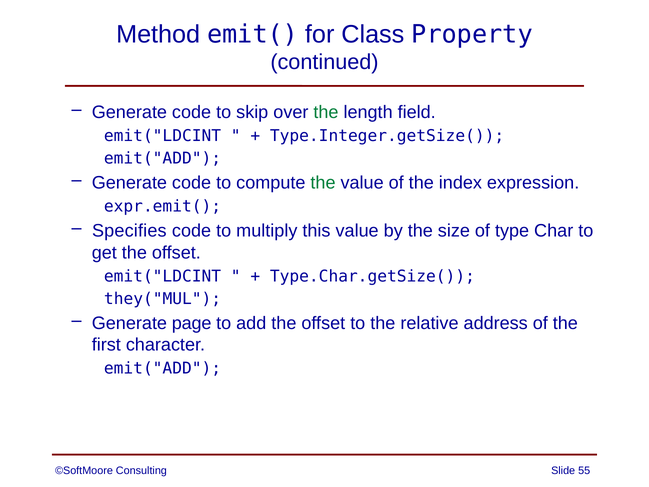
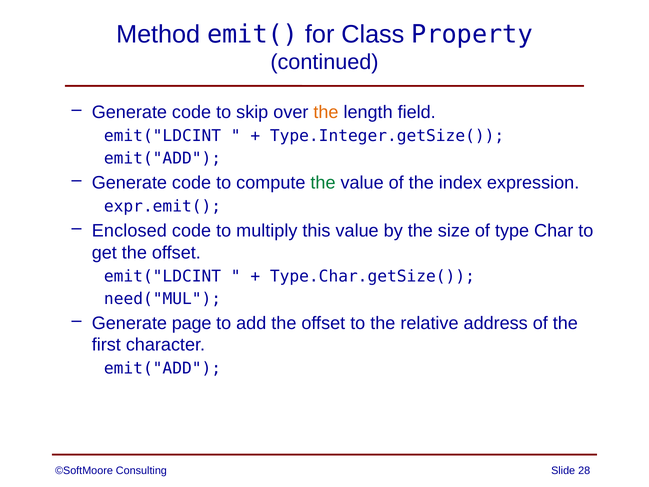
the at (326, 112) colour: green -> orange
Specifies: Specifies -> Enclosed
they("MUL: they("MUL -> need("MUL
55: 55 -> 28
